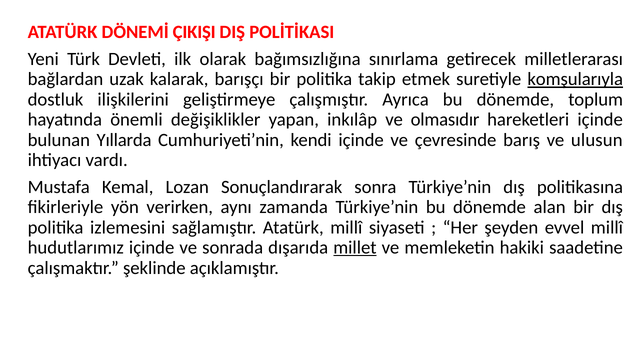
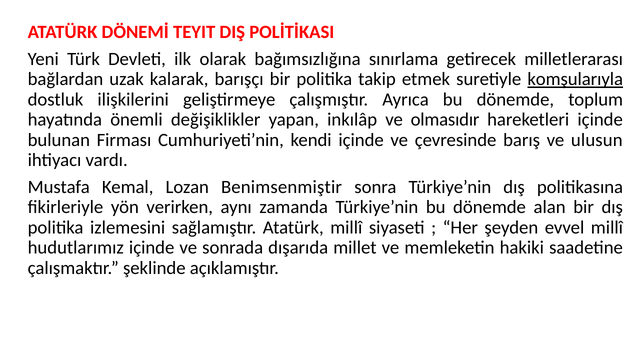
ÇIKIŞI: ÇIKIŞI -> TEYIT
Yıllarda: Yıllarda -> Firması
Sonuçlandırarak: Sonuçlandırarak -> Benimsenmiştir
millet underline: present -> none
